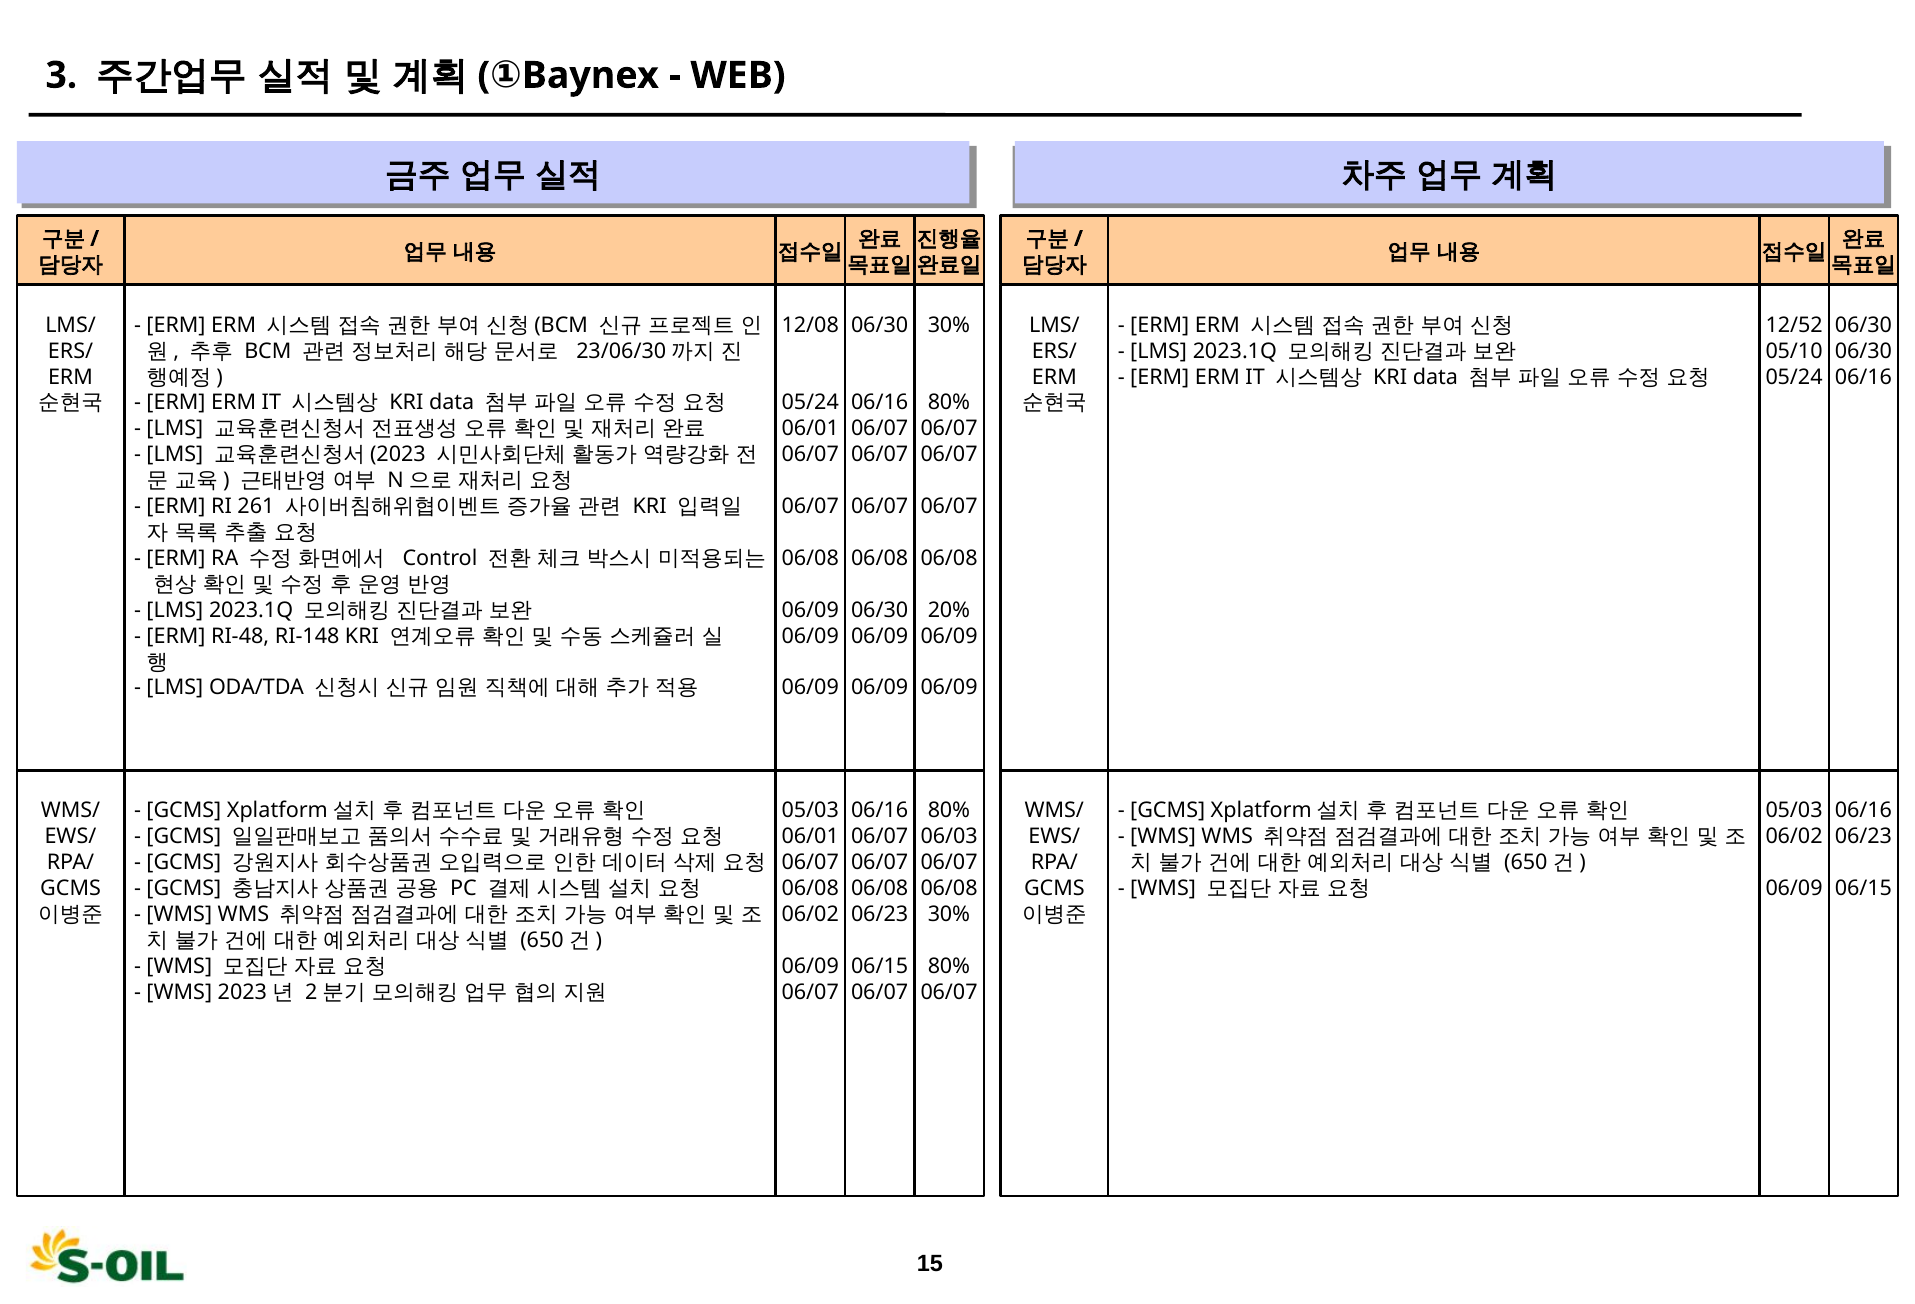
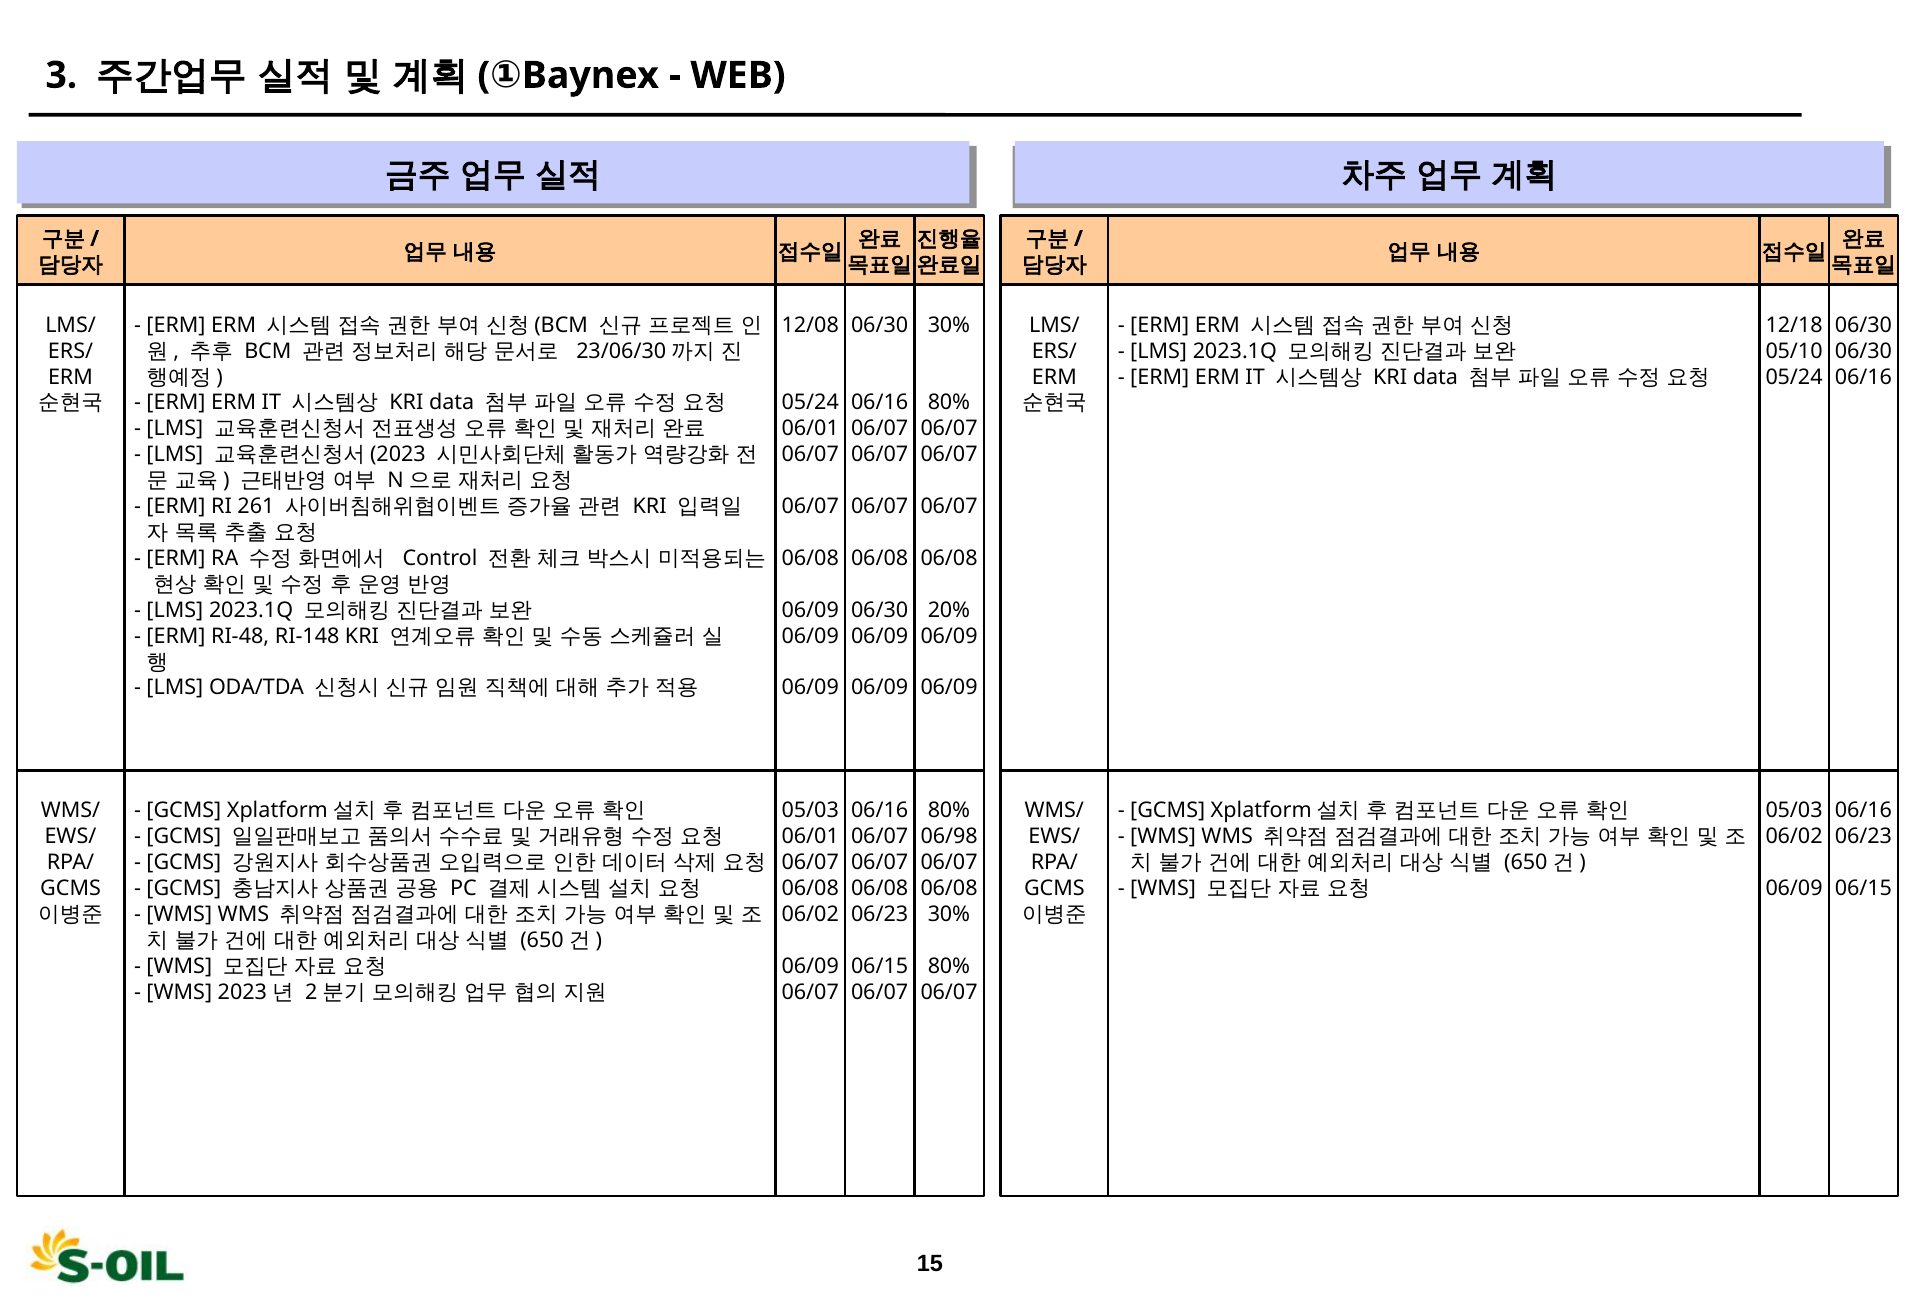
12/52: 12/52 -> 12/18
06/03: 06/03 -> 06/98
